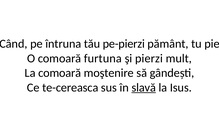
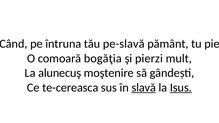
pe-pierzi: pe-pierzi -> pe-slavă
furtuna: furtuna -> bogăţia
La comoară: comoară -> alunecuş
Isus underline: none -> present
